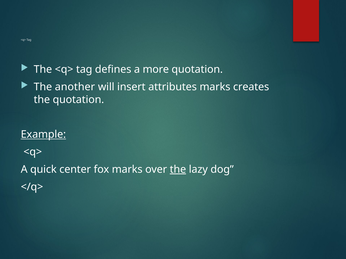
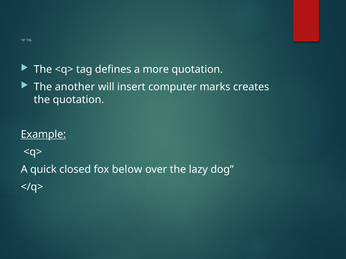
attributes: attributes -> computer
center: center -> closed
fox marks: marks -> below
the at (178, 170) underline: present -> none
